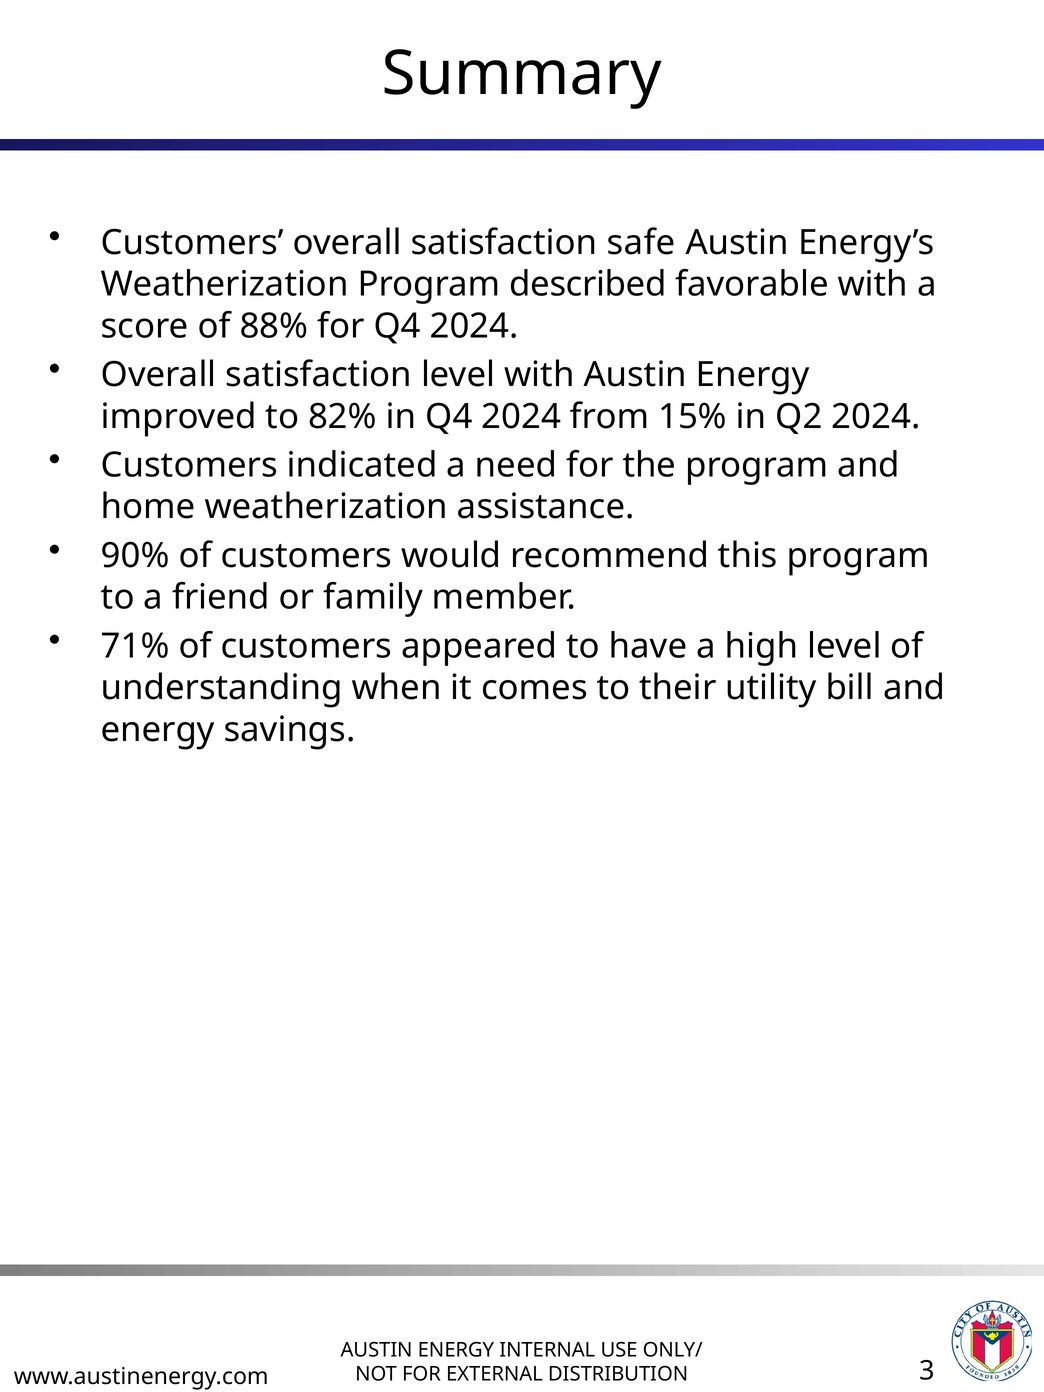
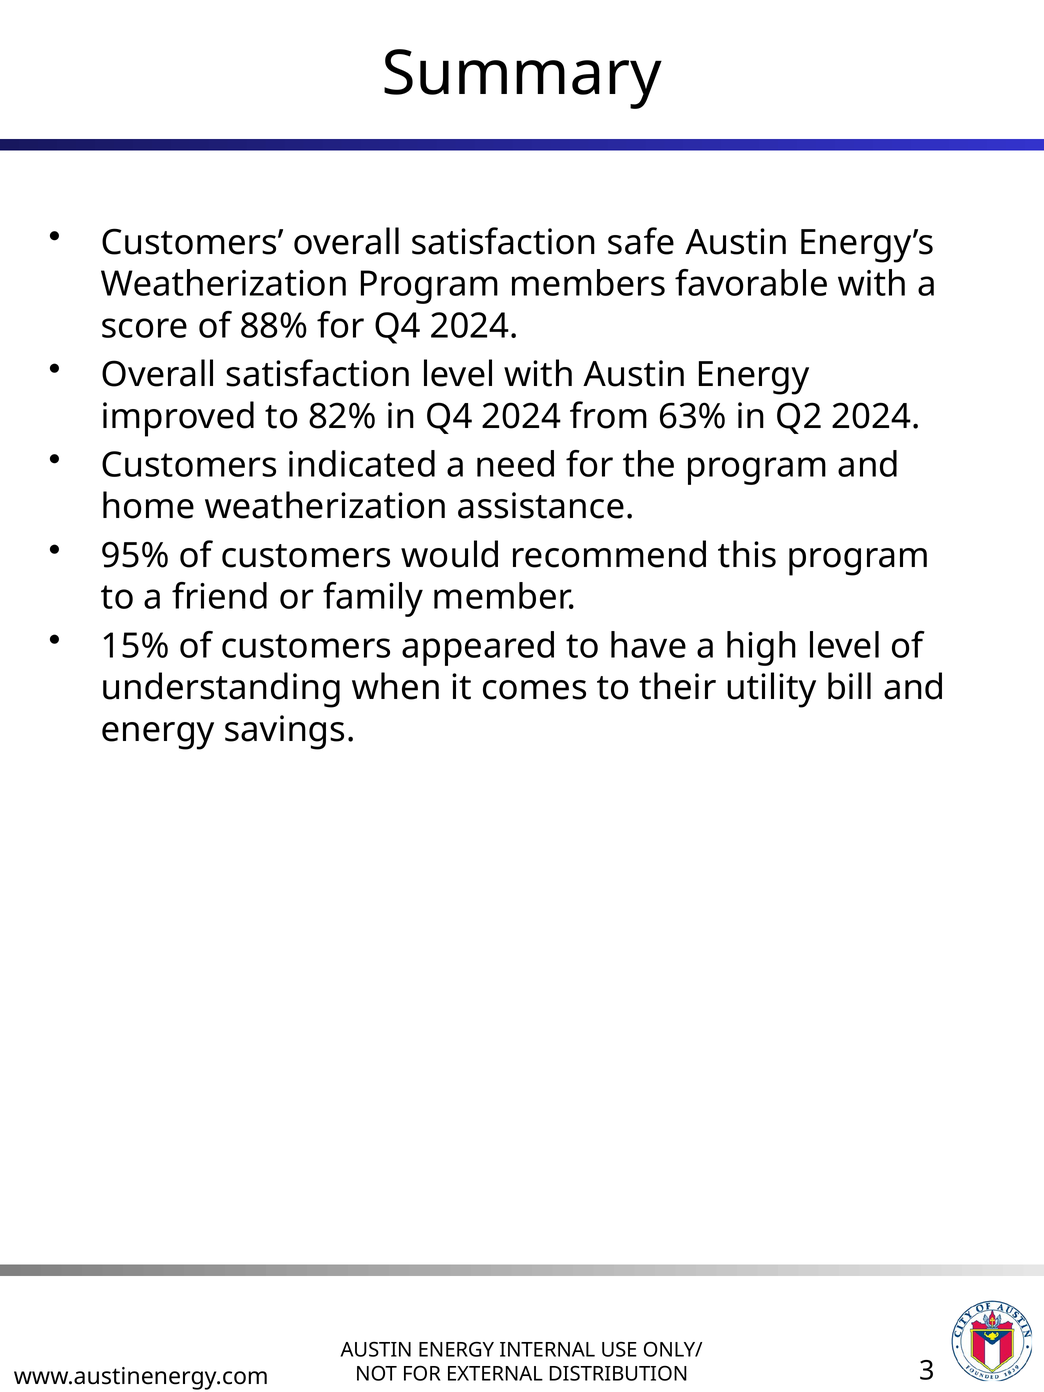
described: described -> members
15%: 15% -> 63%
90%: 90% -> 95%
71%: 71% -> 15%
